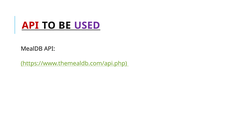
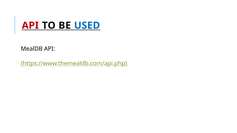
USED colour: purple -> blue
